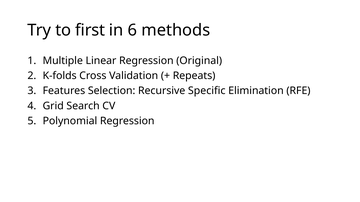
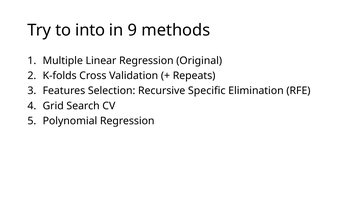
first: first -> into
6: 6 -> 9
